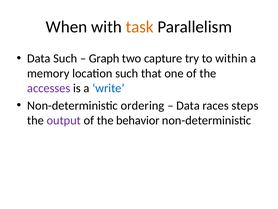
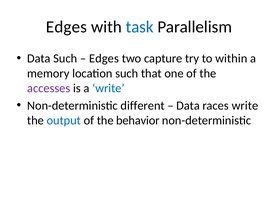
When at (67, 27): When -> Edges
task colour: orange -> blue
Graph at (104, 58): Graph -> Edges
ordering: ordering -> different
races steps: steps -> write
output colour: purple -> blue
